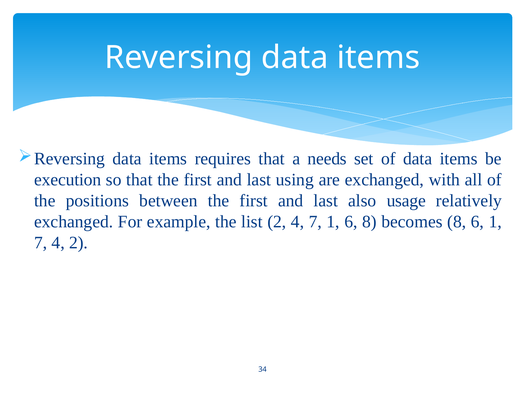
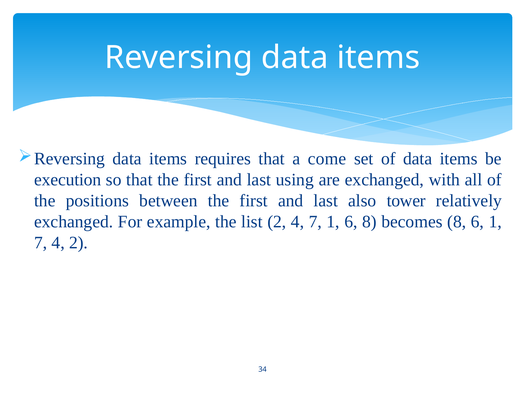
needs: needs -> come
usage: usage -> tower
